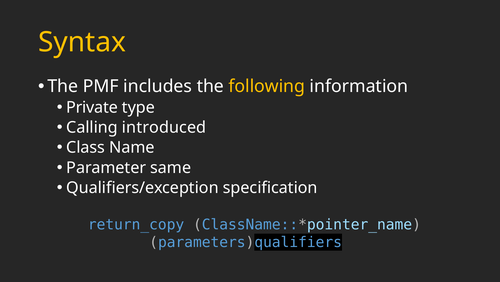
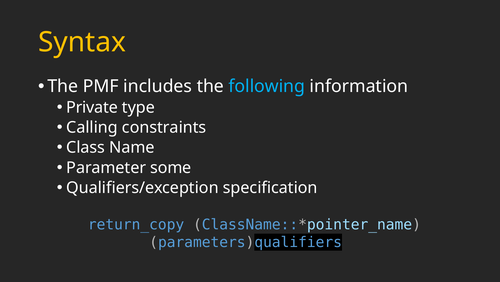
following colour: yellow -> light blue
introduced: introduced -> constraints
same: same -> some
